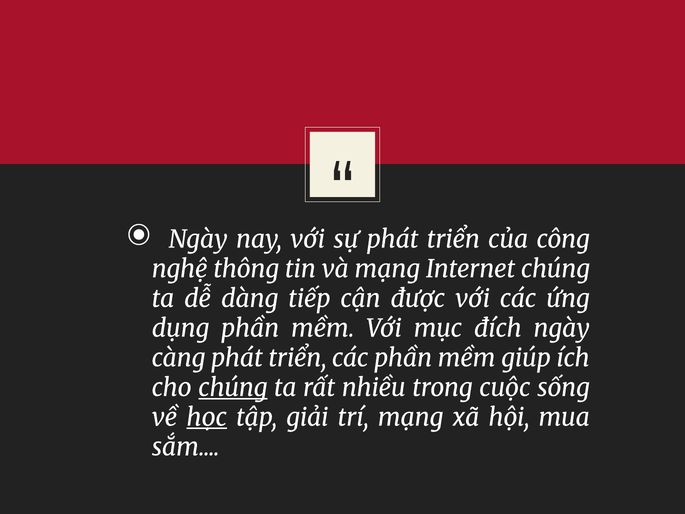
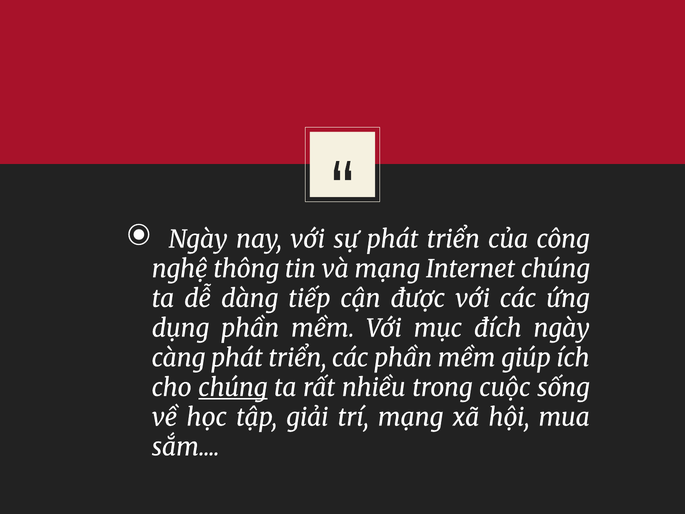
học underline: present -> none
